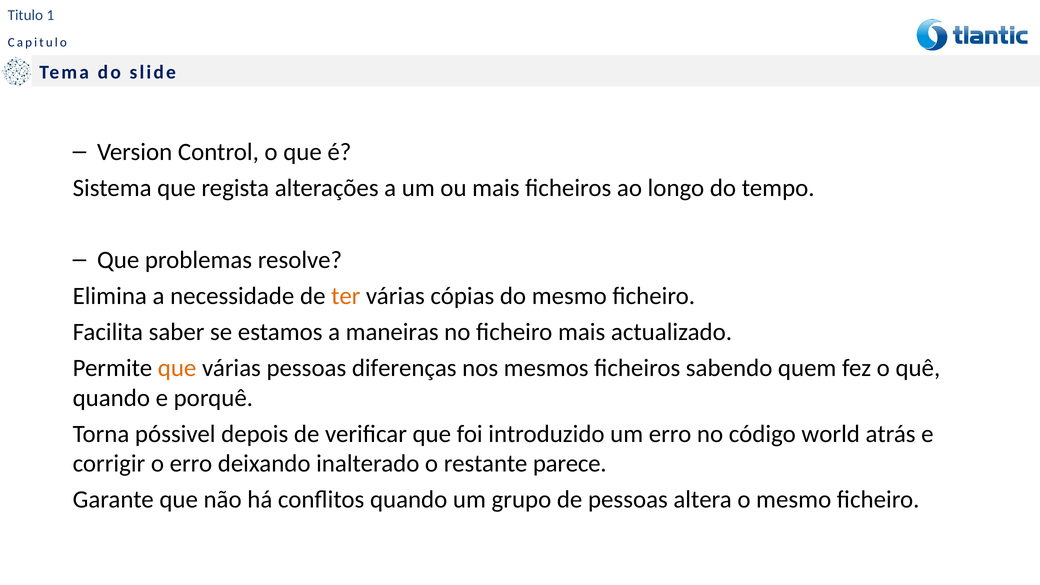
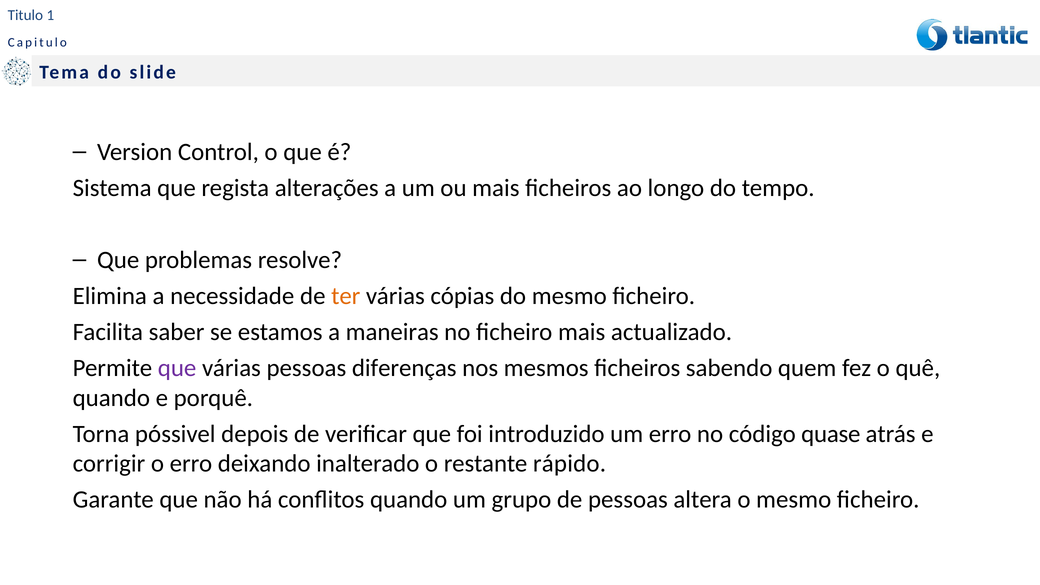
que at (177, 368) colour: orange -> purple
world: world -> quase
parece: parece -> rápido
